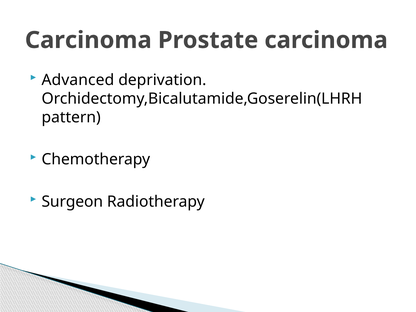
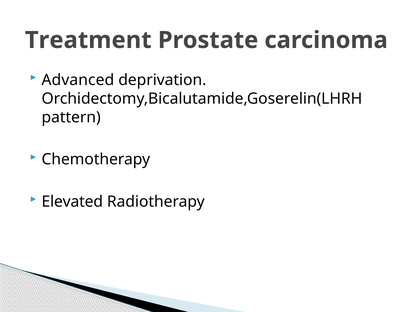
Carcinoma at (88, 40): Carcinoma -> Treatment
Surgeon: Surgeon -> Elevated
